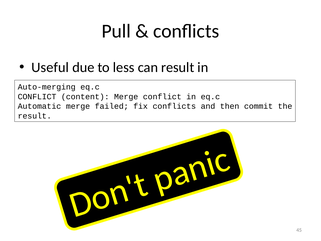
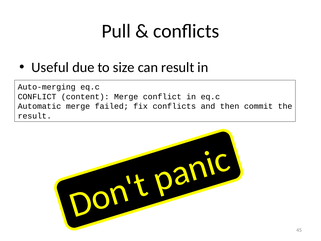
less: less -> size
